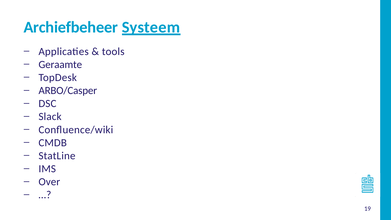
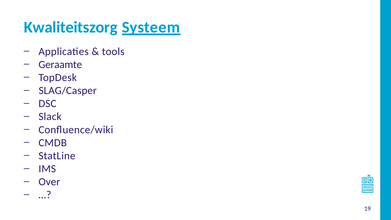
Archiefbeheer: Archiefbeheer -> Kwaliteitszorg
ARBO/Casper: ARBO/Casper -> SLAG/Casper
